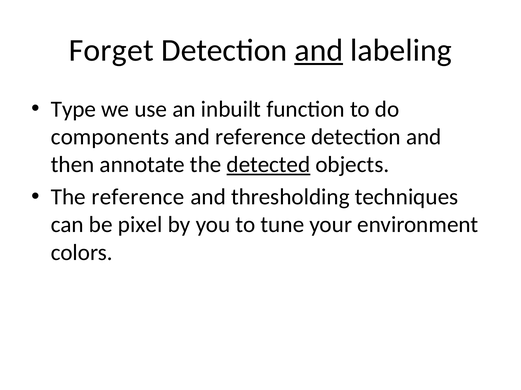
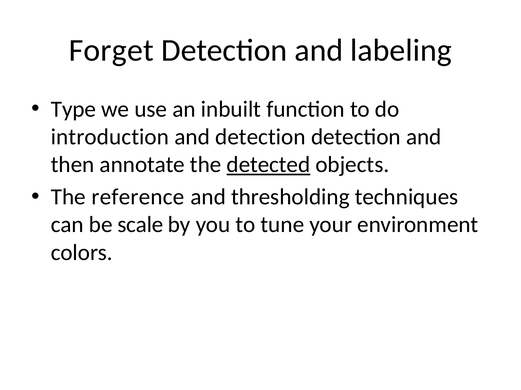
and at (319, 50) underline: present -> none
components: components -> introduction
and reference: reference -> detection
pixel: pixel -> scale
